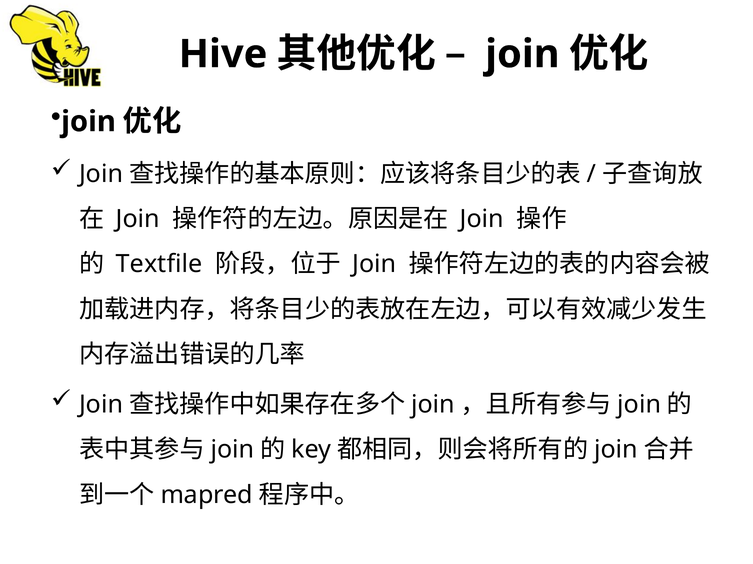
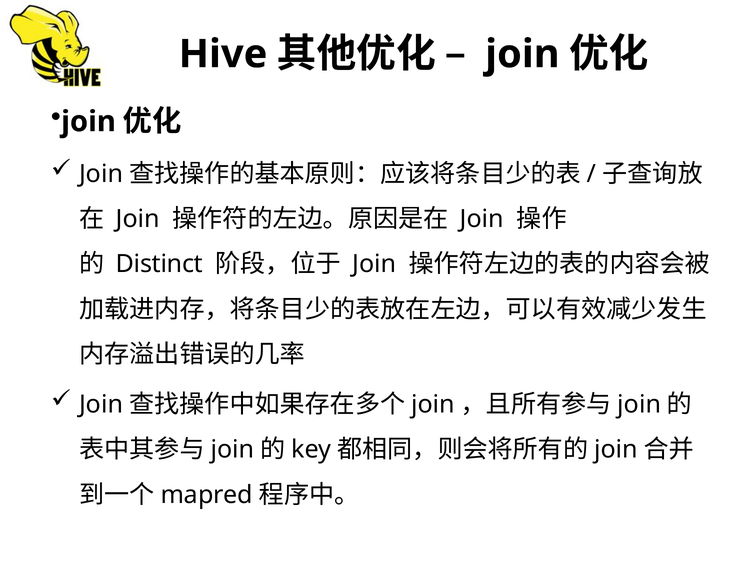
Textfile: Textfile -> Distinct
